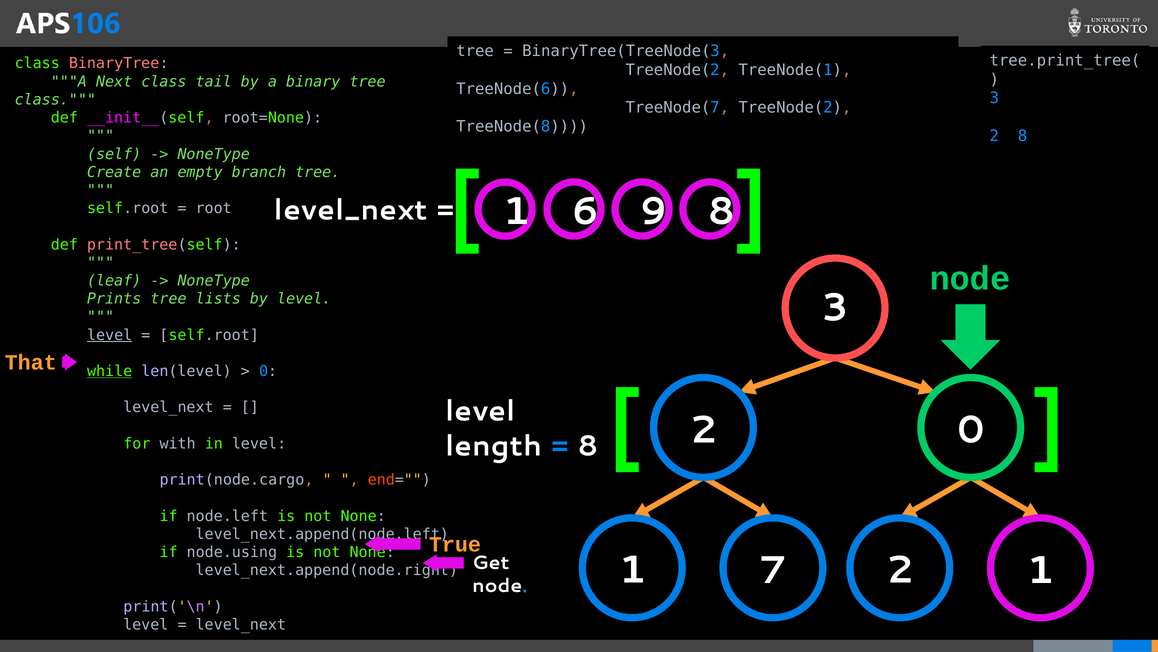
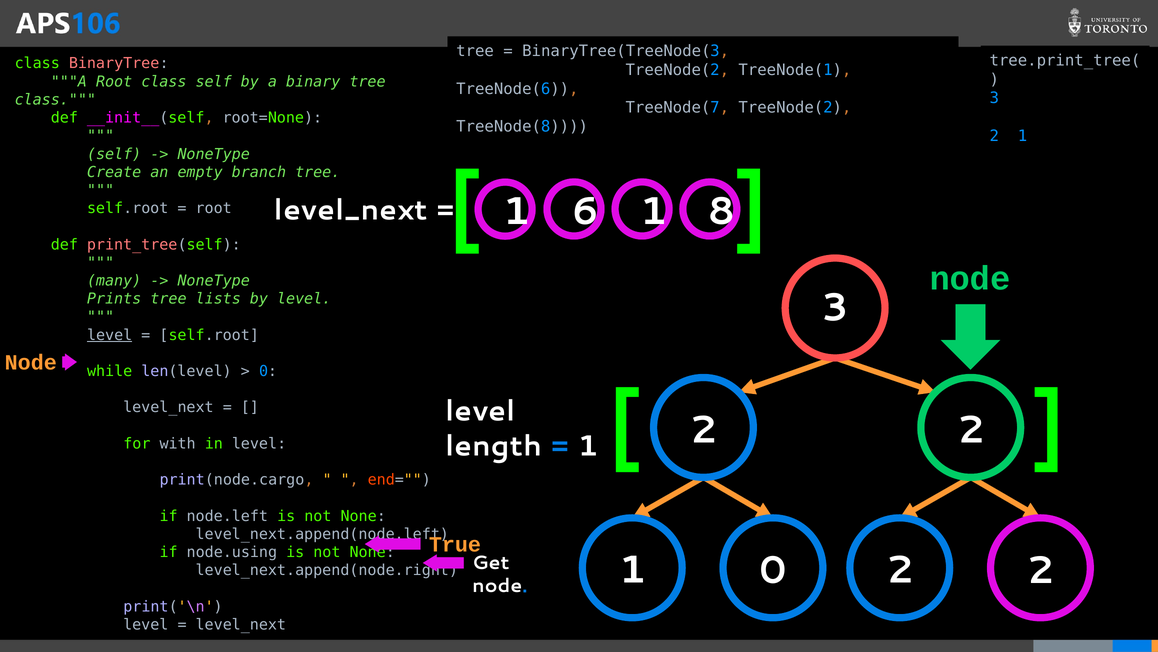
A Next: Next -> Root
class tail: tail -> self
8 at (1023, 136): 8 -> 1
6 9: 9 -> 1
leaf: leaf -> many
That at (31, 362): That -> Node
while underline: present -> none
0 at (971, 430): 0 -> 2
8 at (588, 446): 8 -> 1
1 7: 7 -> 0
1 at (1040, 570): 1 -> 2
